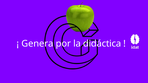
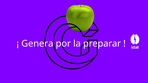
didáctica: didáctica -> preparar
